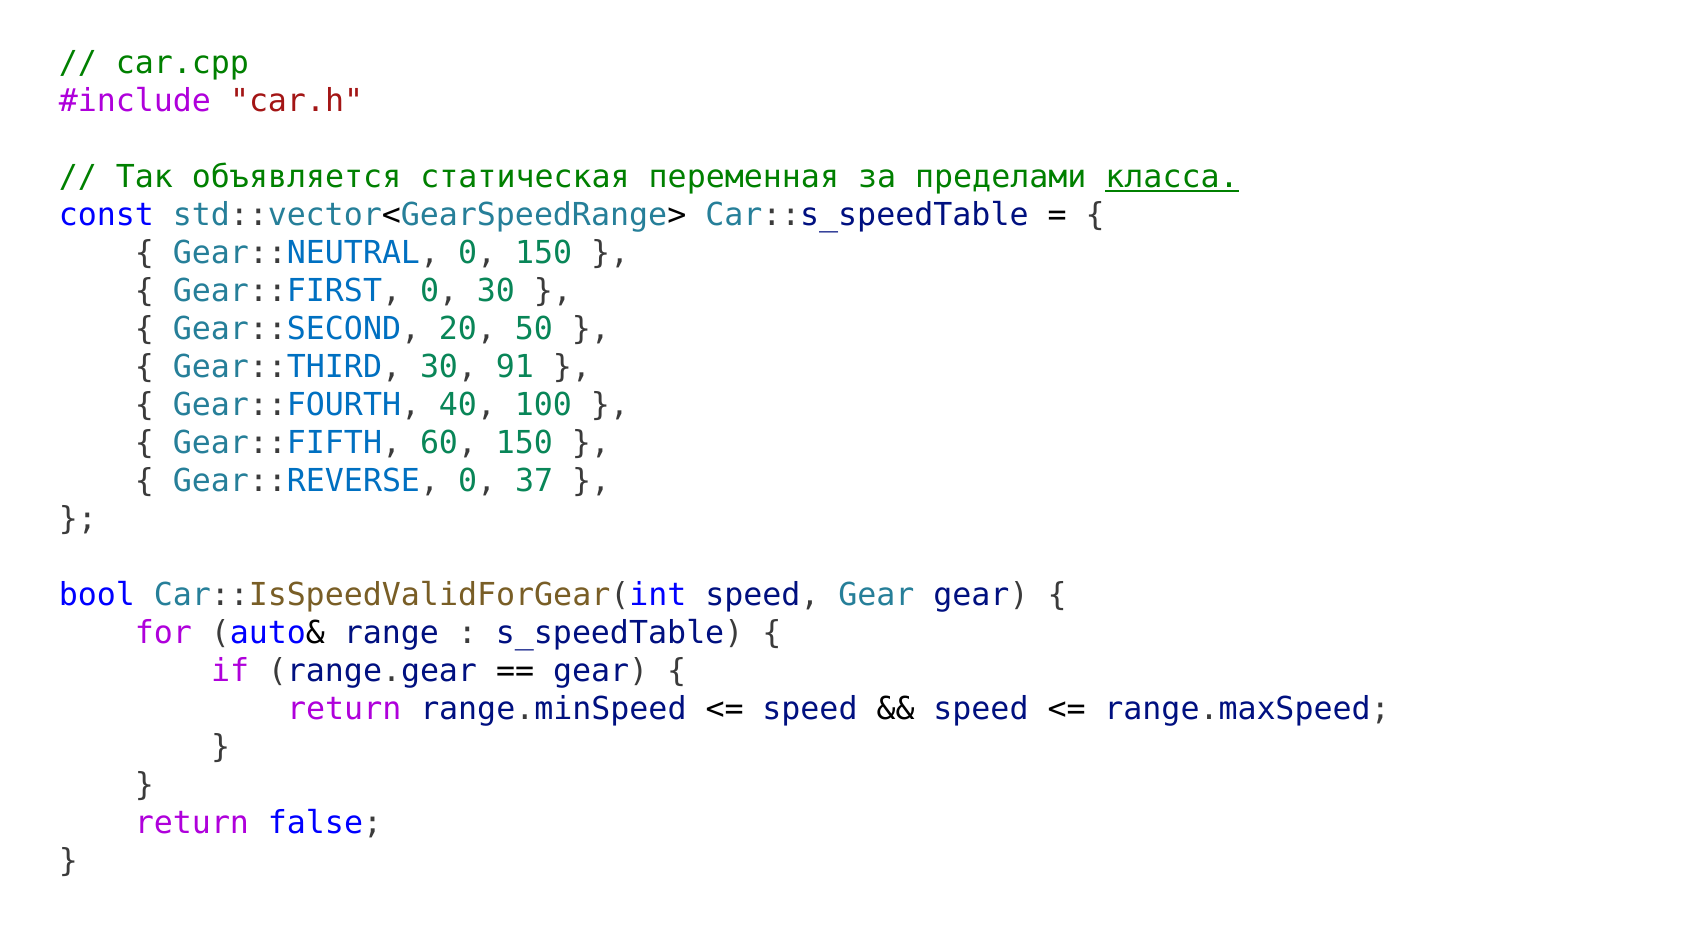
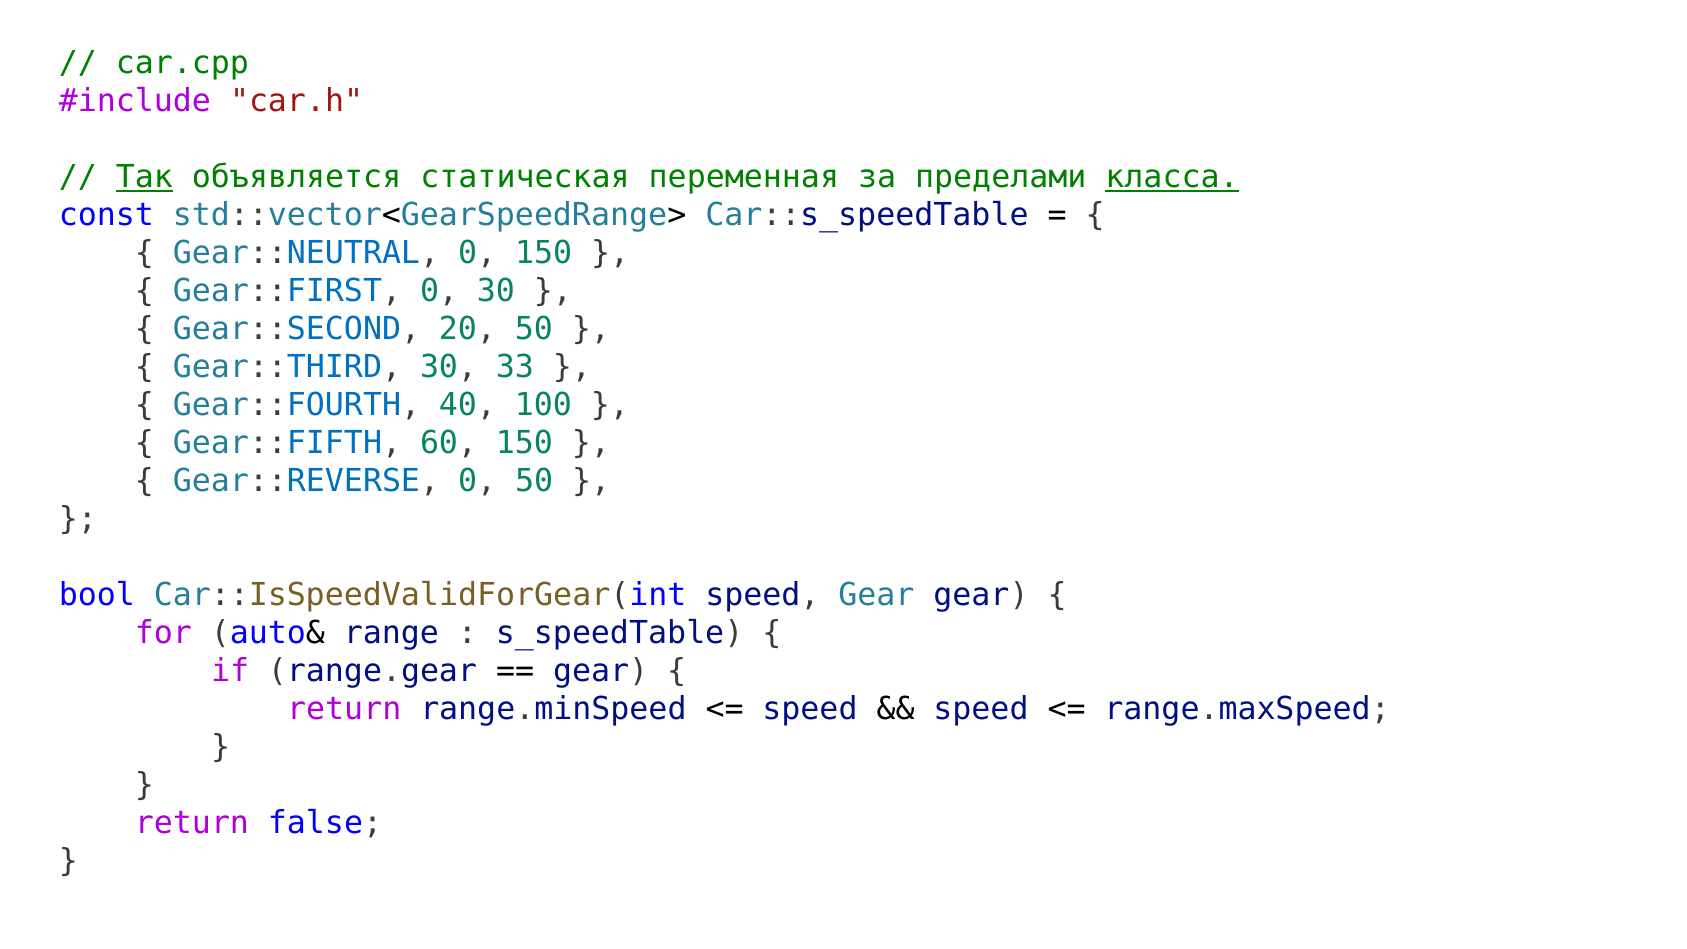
Так underline: none -> present
91: 91 -> 33
0 37: 37 -> 50
